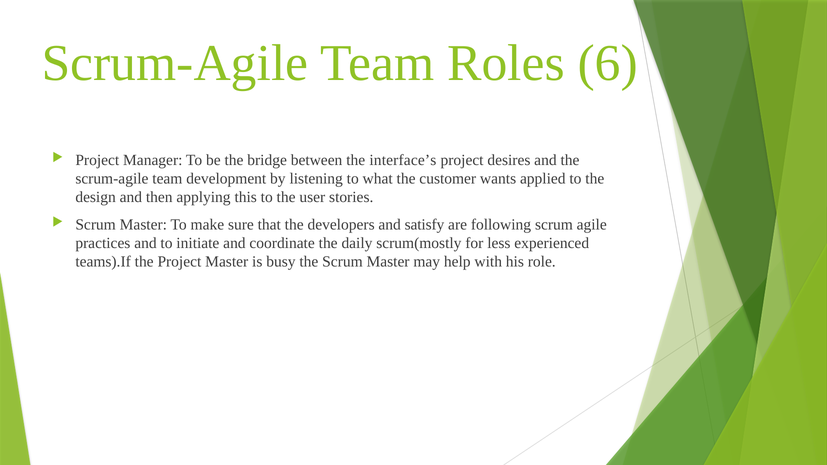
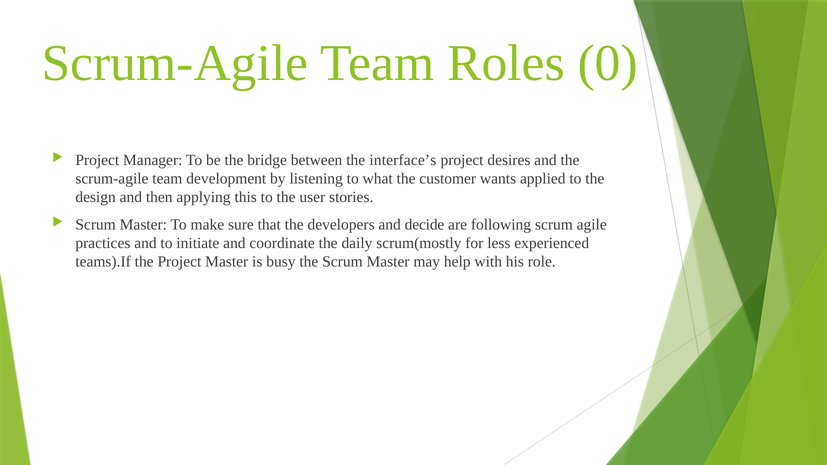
6: 6 -> 0
satisfy: satisfy -> decide
